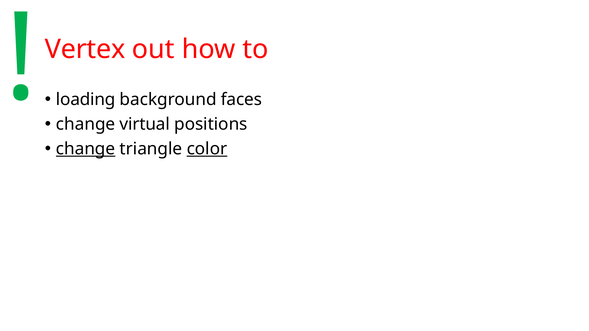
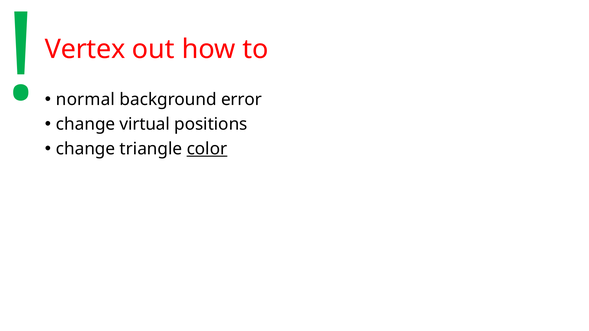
loading: loading -> normal
faces: faces -> error
change at (86, 149) underline: present -> none
